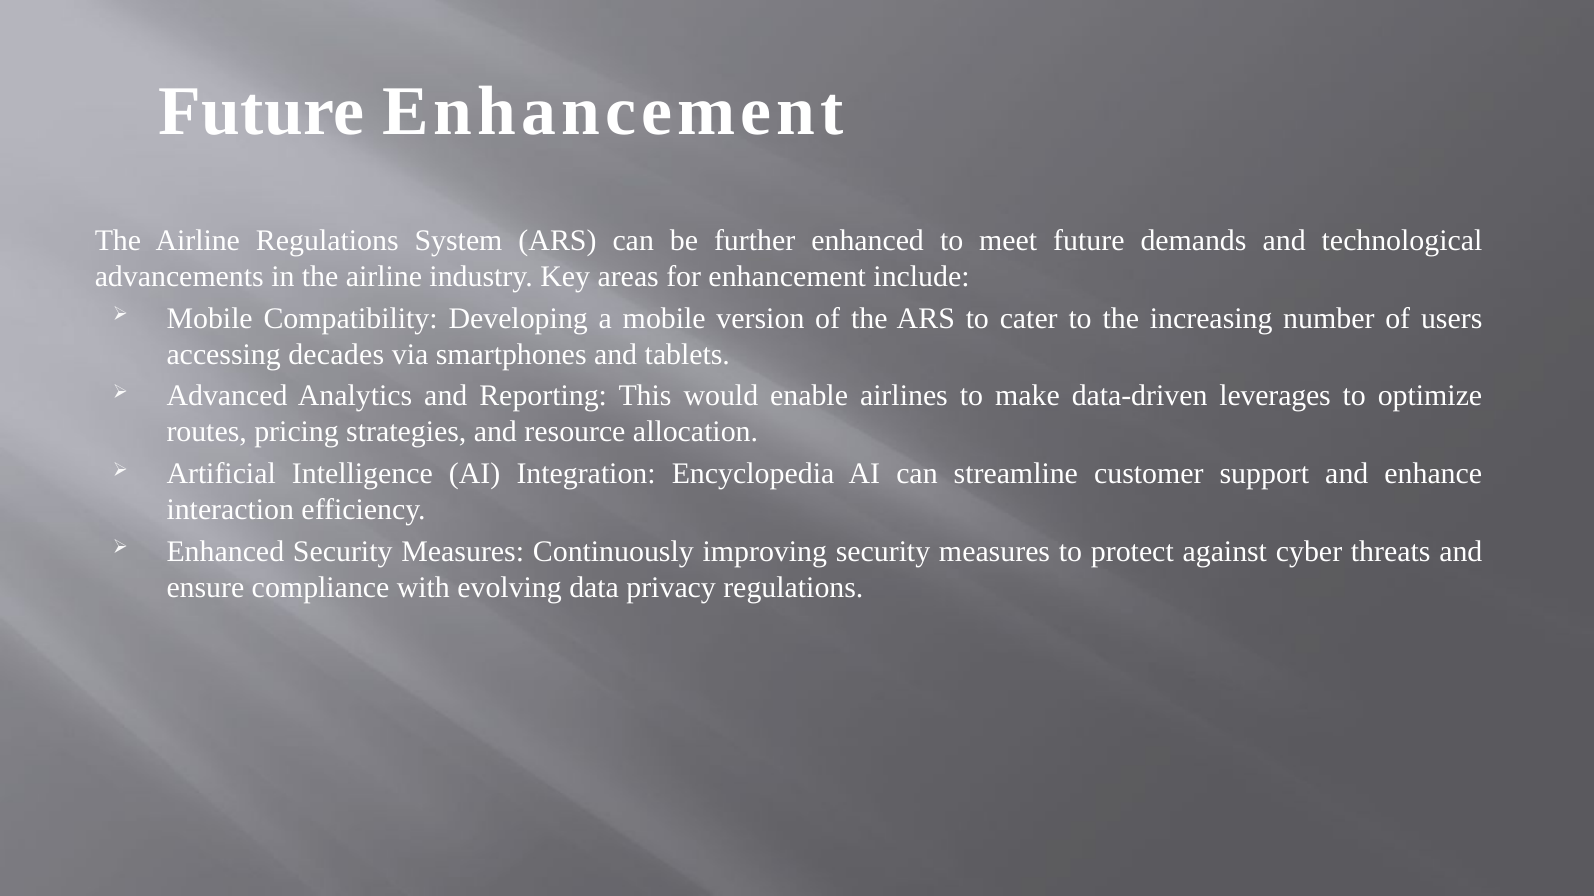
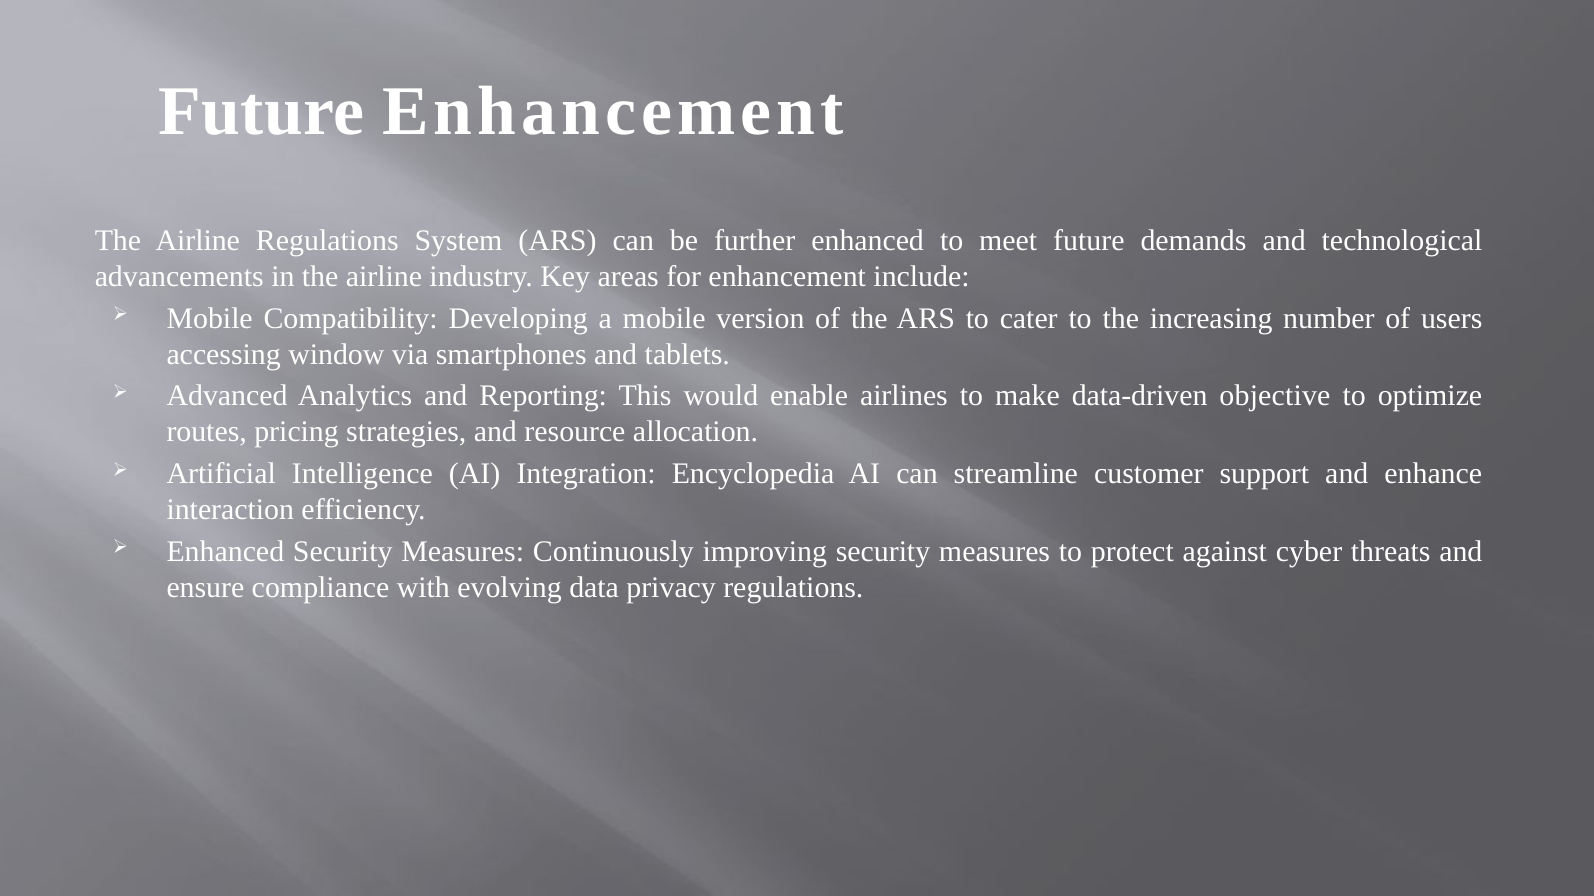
decades: decades -> window
leverages: leverages -> objective
